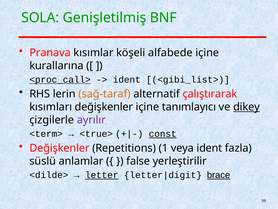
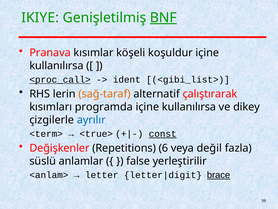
SOLA: SOLA -> IKIYE
BNF underline: none -> present
alfabede: alfabede -> koşuldur
kurallarına at (56, 66): kurallarına -> kullanılırsa
kısımları değişkenler: değişkenler -> programda
tanımlayıcı at (189, 107): tanımlayıcı -> kullanılırsa
dikey underline: present -> none
ayrılır colour: purple -> blue
1: 1 -> 6
veya ident: ident -> değil
<dilde>: <dilde> -> <anlam>
letter underline: present -> none
